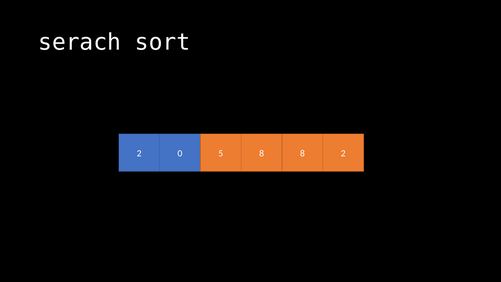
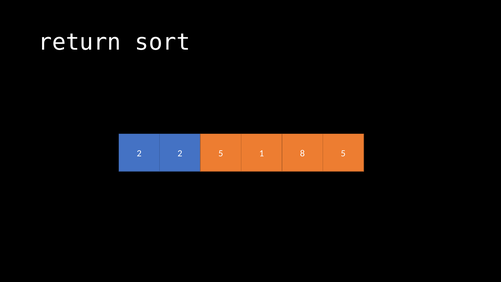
serach: serach -> return
2 0: 0 -> 2
5 8: 8 -> 1
8 2: 2 -> 5
